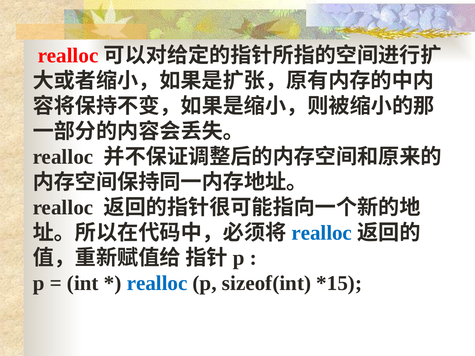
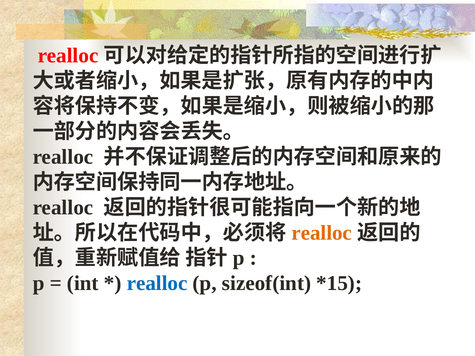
realloc at (322, 233) colour: blue -> orange
